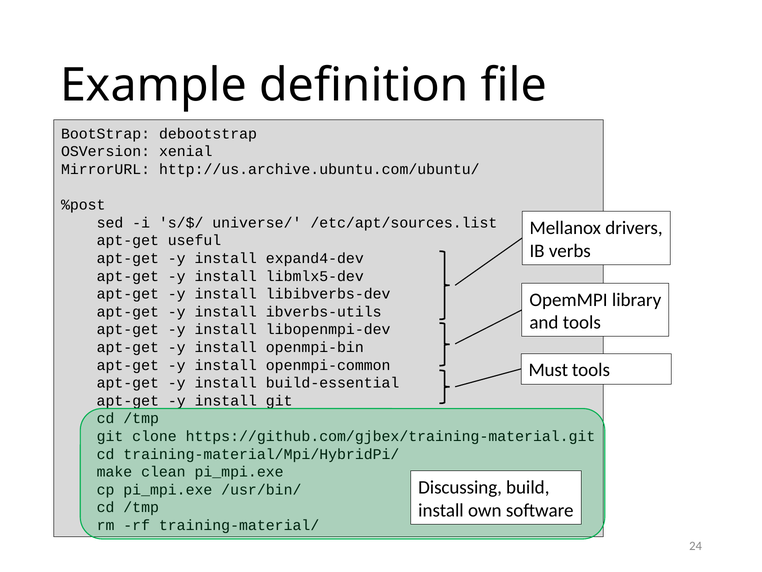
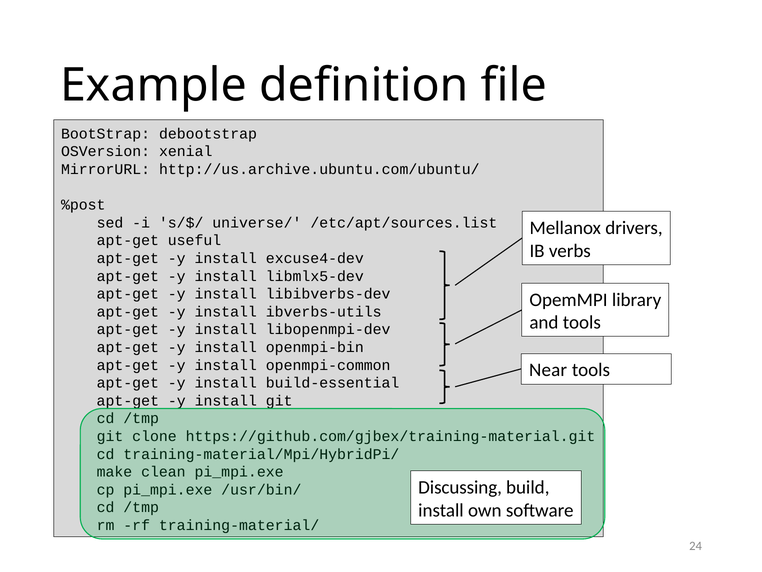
expand4-dev: expand4-dev -> excuse4-dev
Must: Must -> Near
